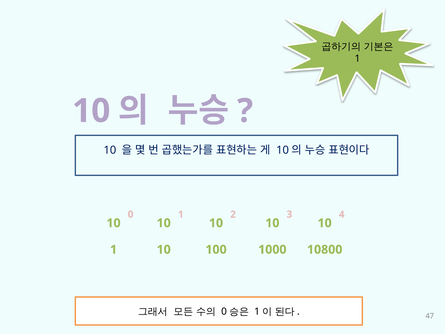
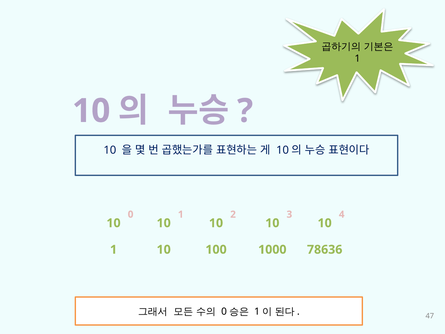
10800: 10800 -> 78636
